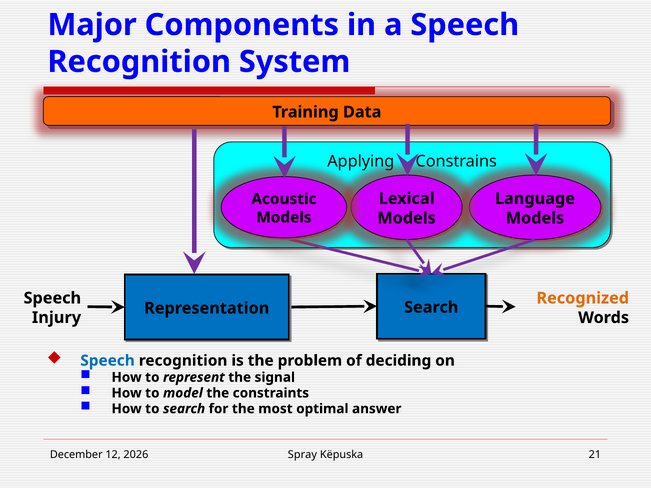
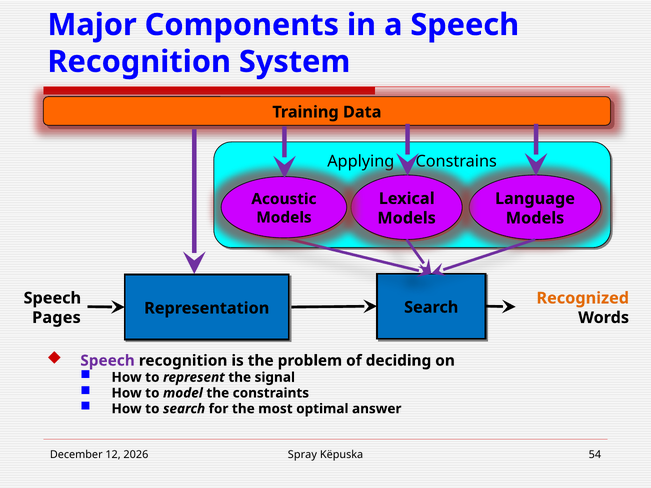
Injury: Injury -> Pages
Speech at (108, 361) colour: blue -> purple
21: 21 -> 54
